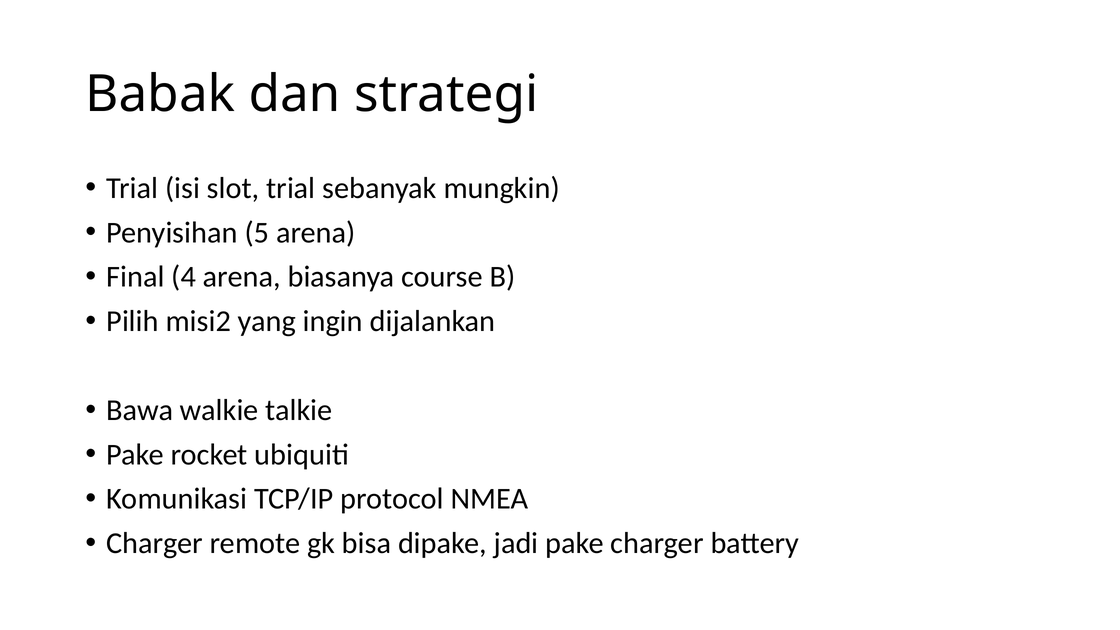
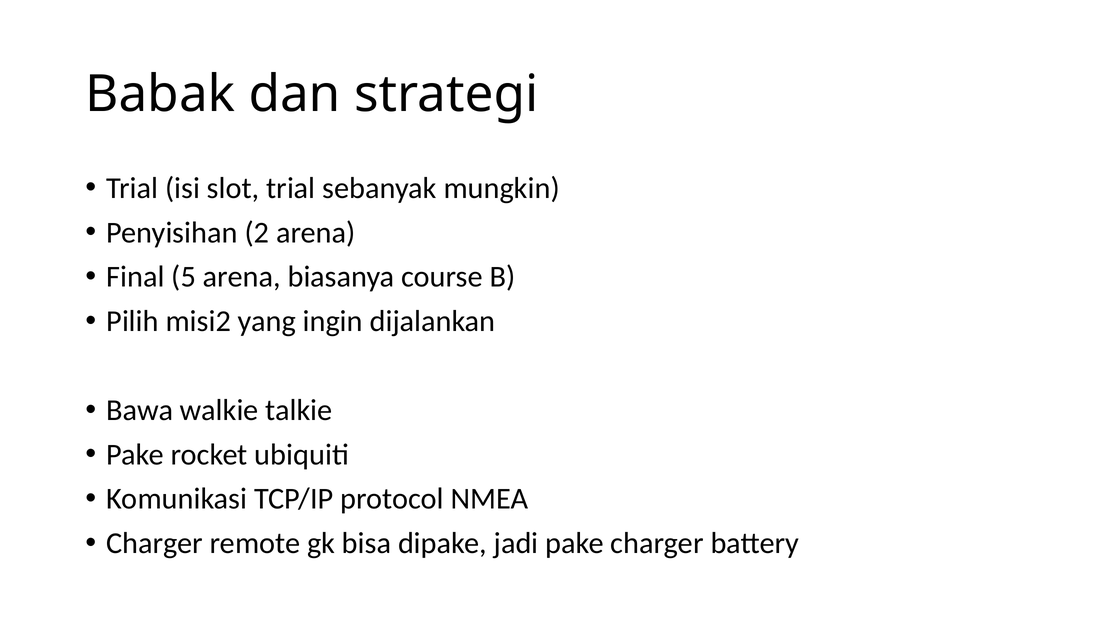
5: 5 -> 2
4: 4 -> 5
